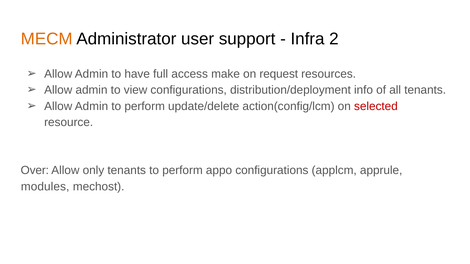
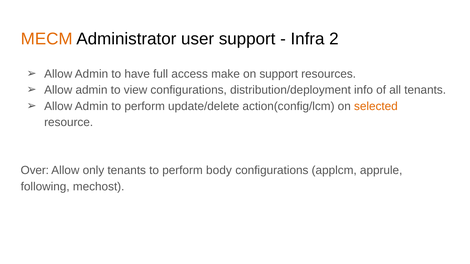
on request: request -> support
selected colour: red -> orange
appo: appo -> body
modules: modules -> following
